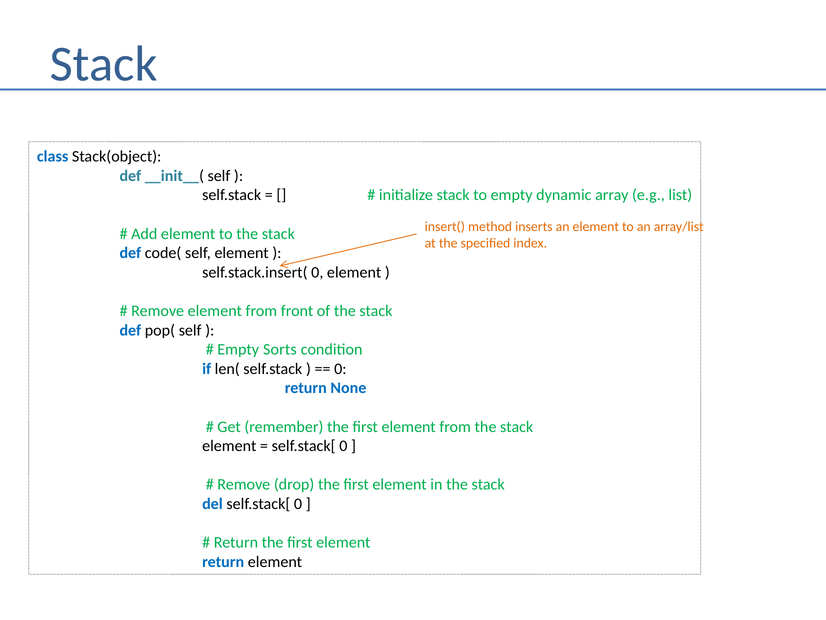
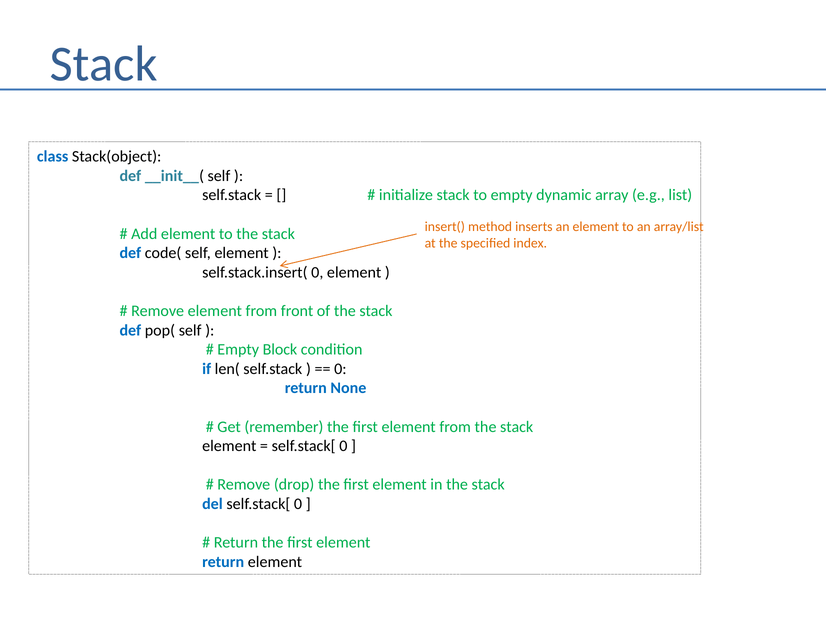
Sorts: Sorts -> Block
